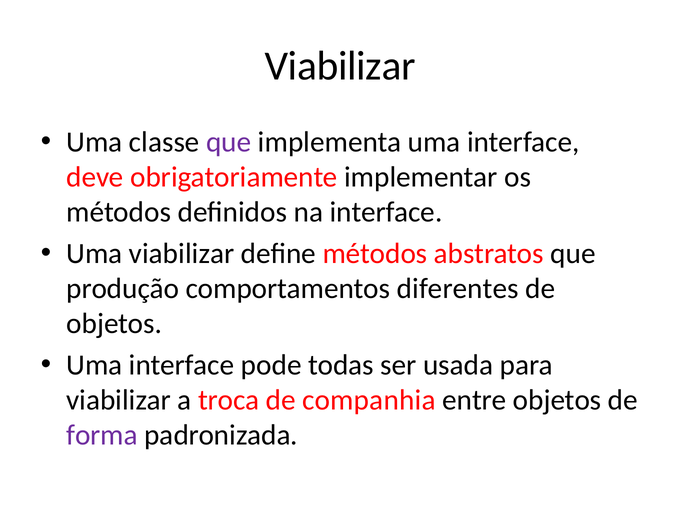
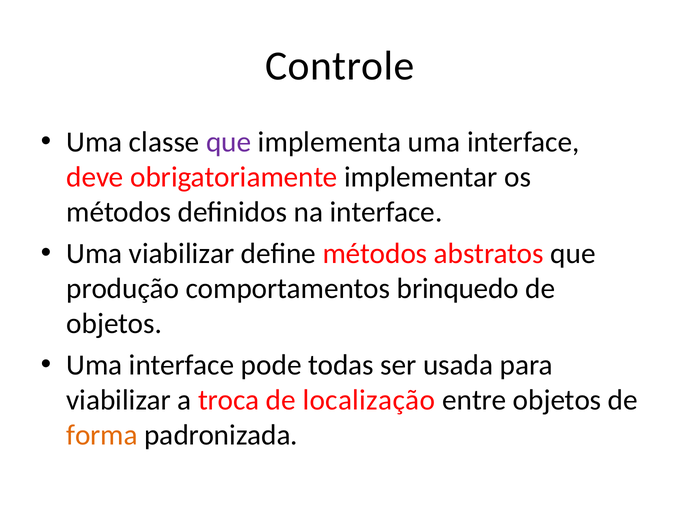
Viabilizar at (340, 66): Viabilizar -> Controle
diferentes: diferentes -> brinquedo
companhia: companhia -> localização
forma colour: purple -> orange
